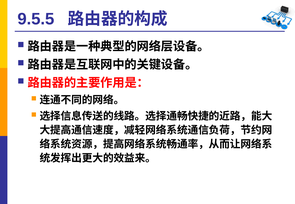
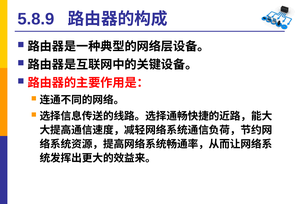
9.5.5: 9.5.5 -> 5.8.9
